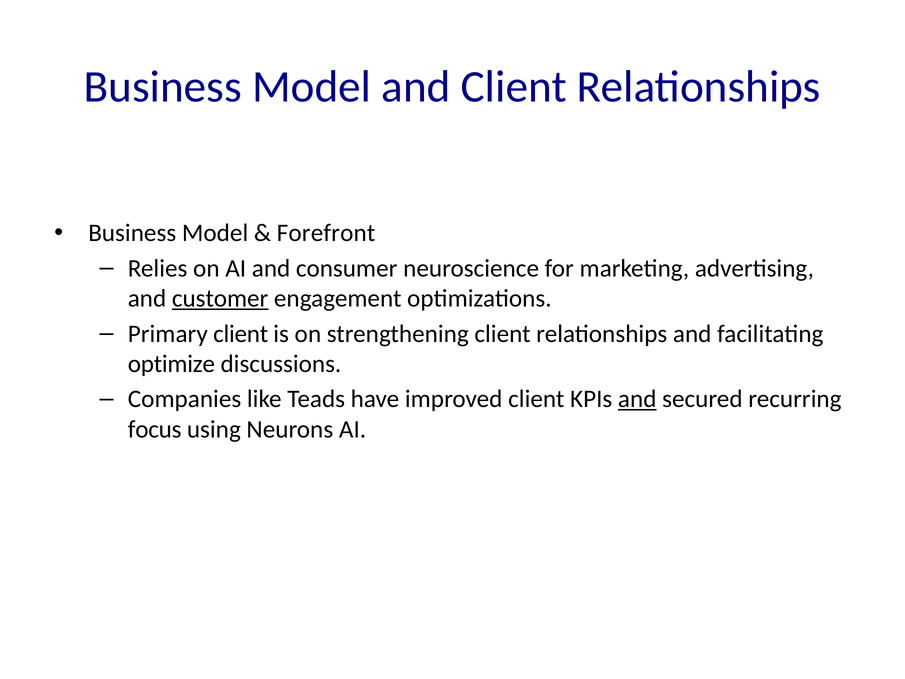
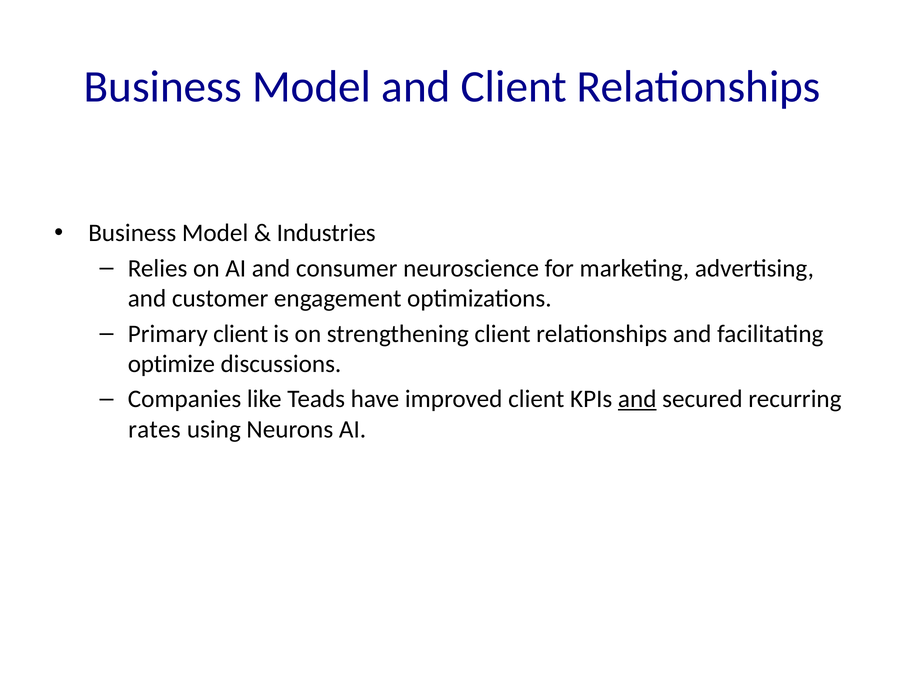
Forefront: Forefront -> Industries
customer underline: present -> none
focus: focus -> rates
